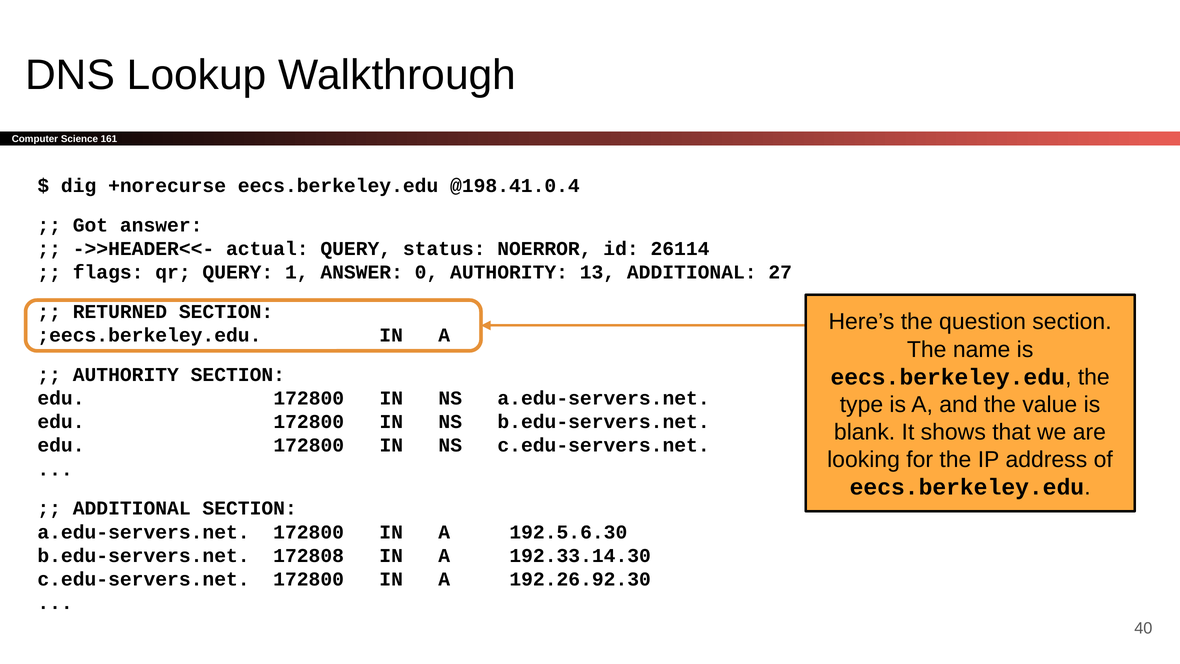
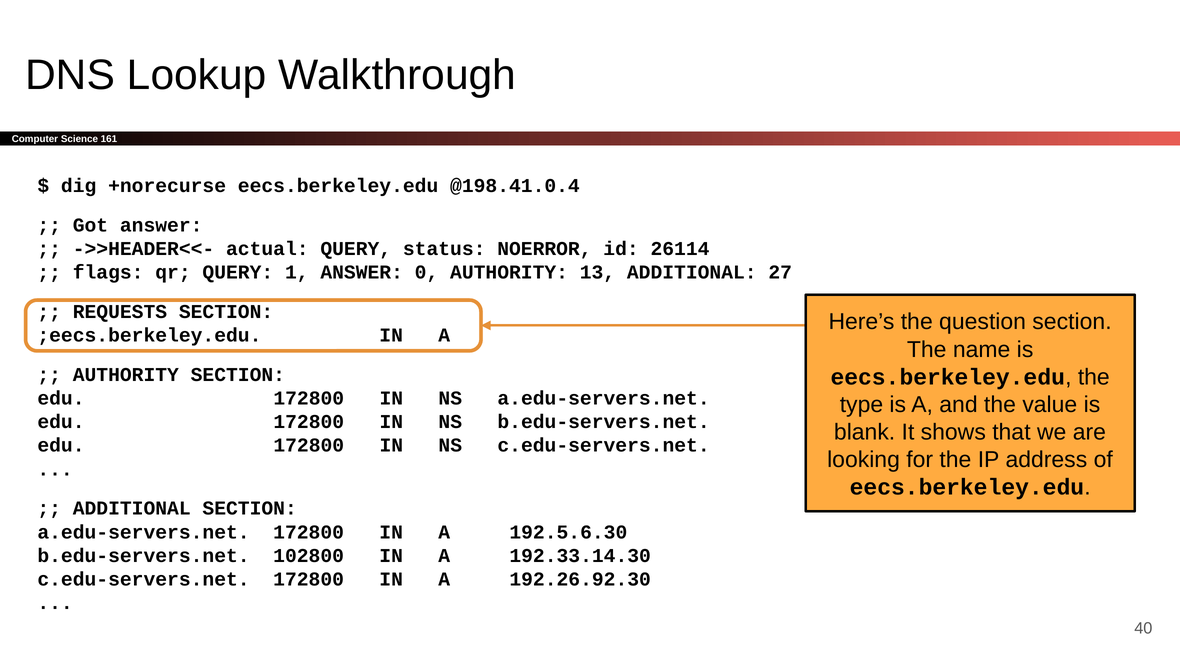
RETURNED: RETURNED -> REQUESTS
172808: 172808 -> 102800
